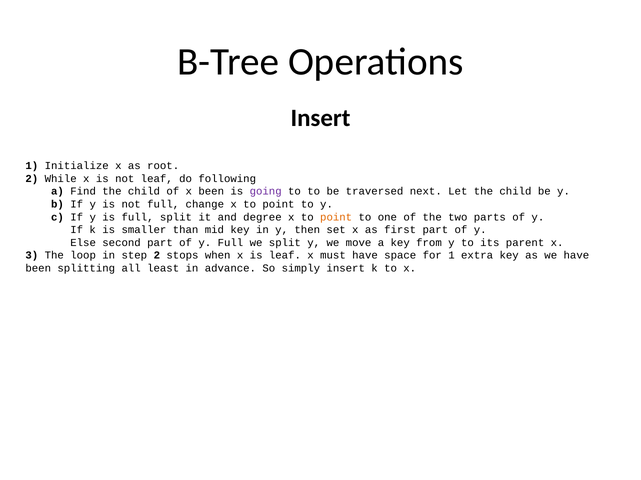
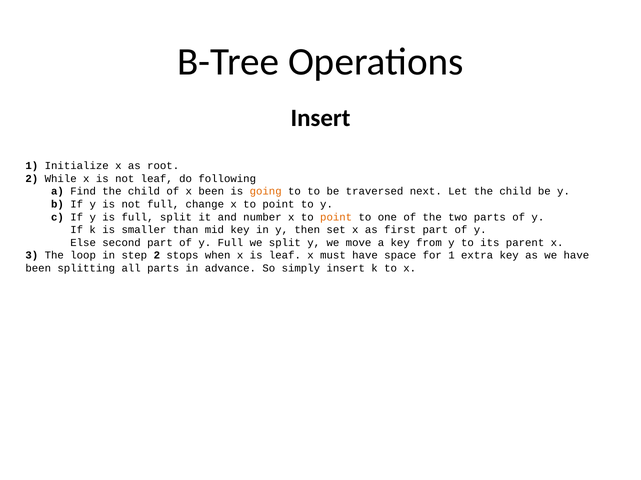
going colour: purple -> orange
degree: degree -> number
all least: least -> parts
